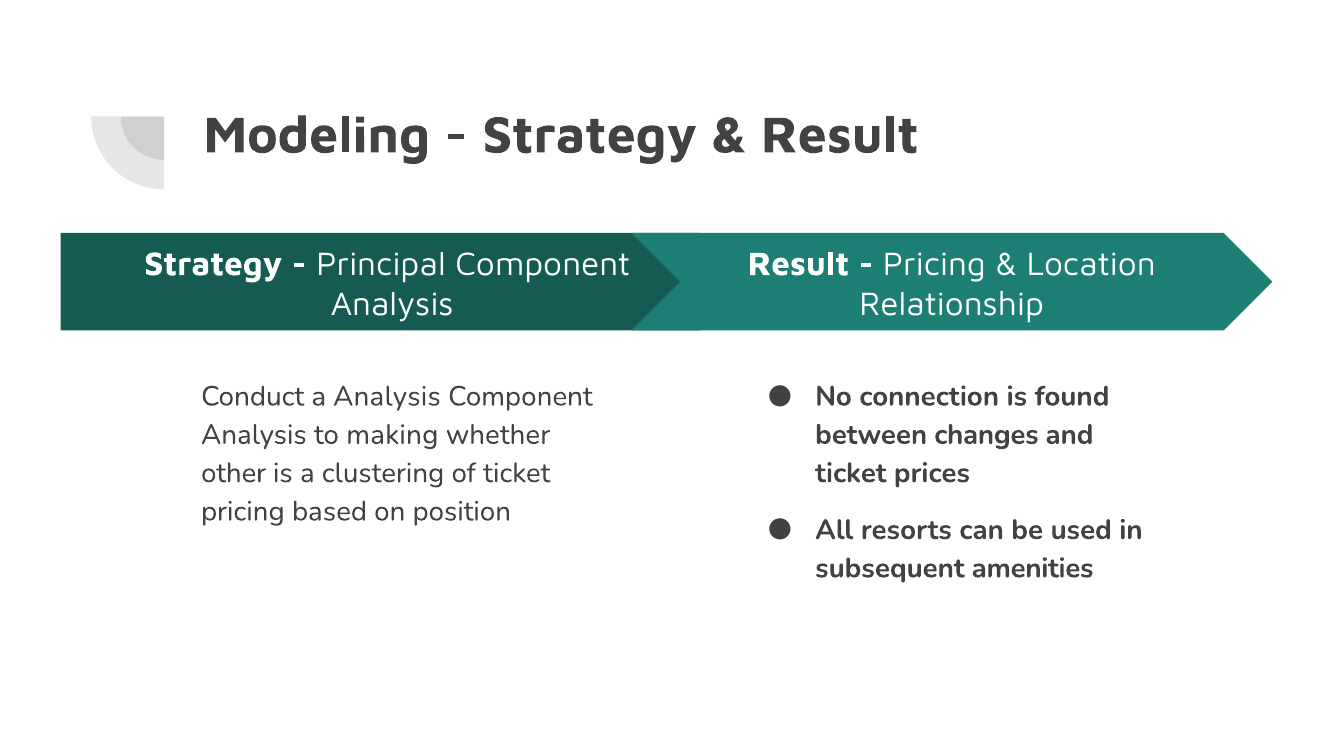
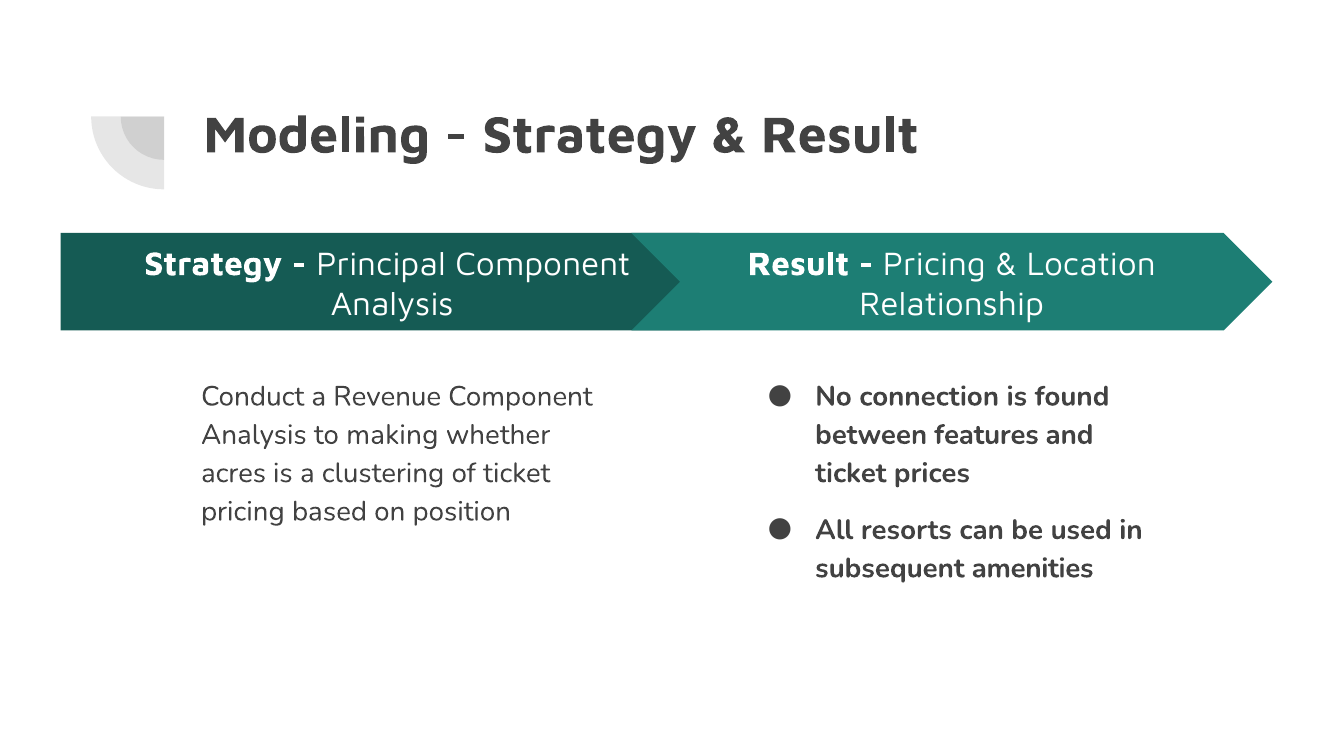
a Analysis: Analysis -> Revenue
changes: changes -> features
other: other -> acres
